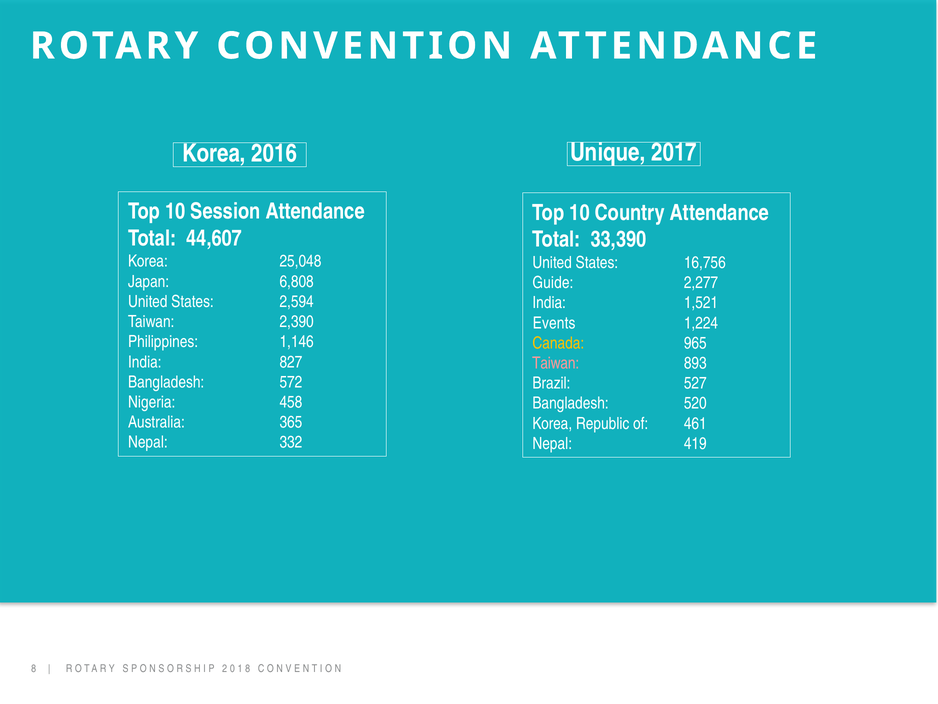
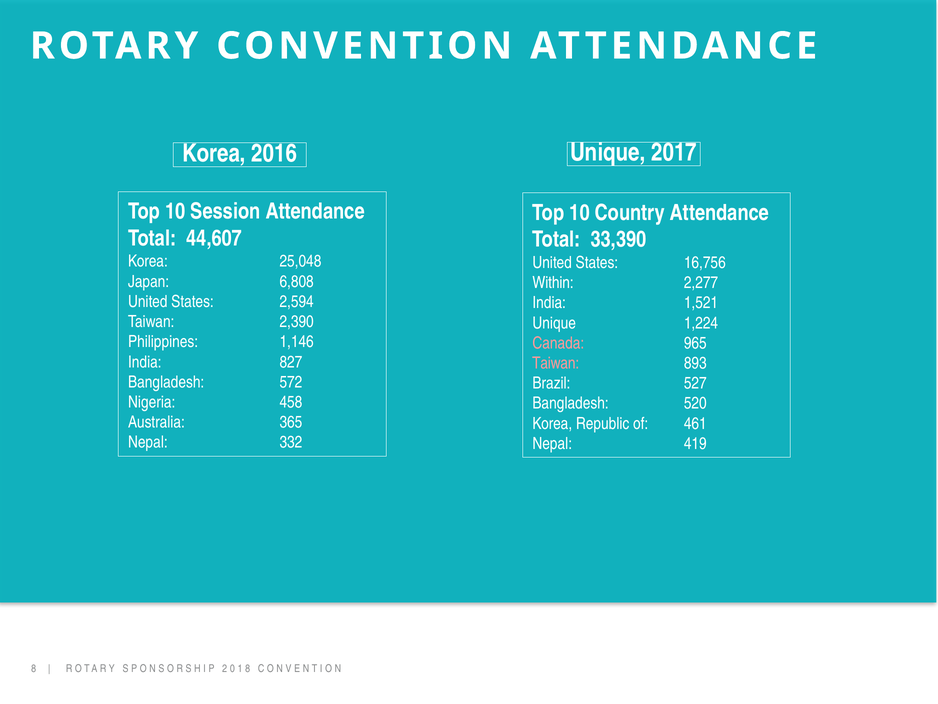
Guide: Guide -> Within
Events at (554, 323): Events -> Unique
Canada colour: yellow -> pink
